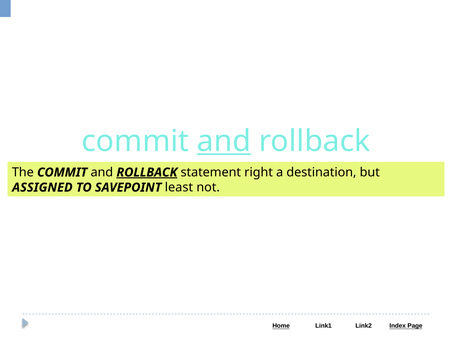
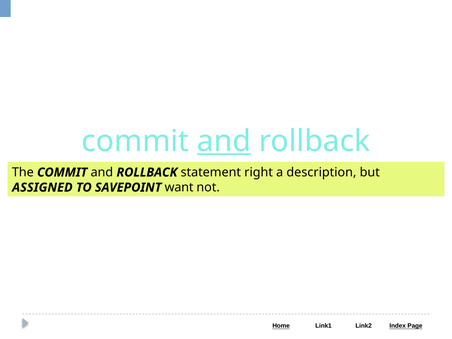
ROLLBACK at (147, 172) underline: present -> none
destination: destination -> description
least: least -> want
